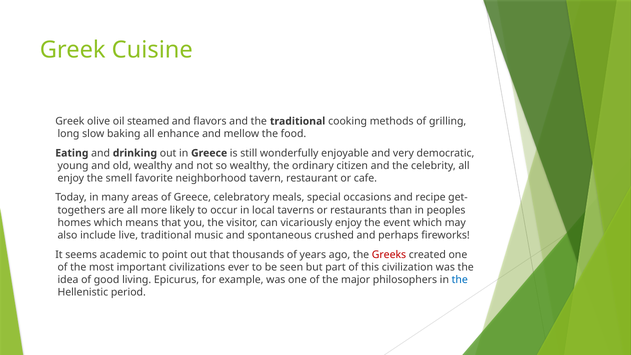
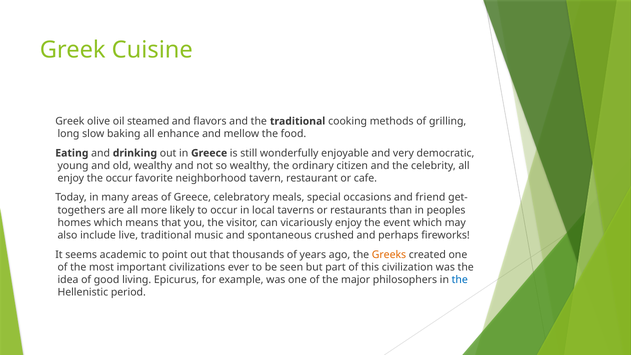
the smell: smell -> occur
recipe: recipe -> friend
Greeks colour: red -> orange
